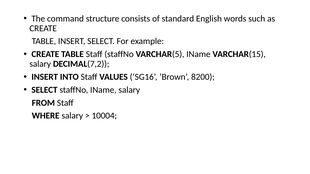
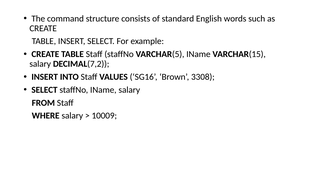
8200: 8200 -> 3308
10004: 10004 -> 10009
